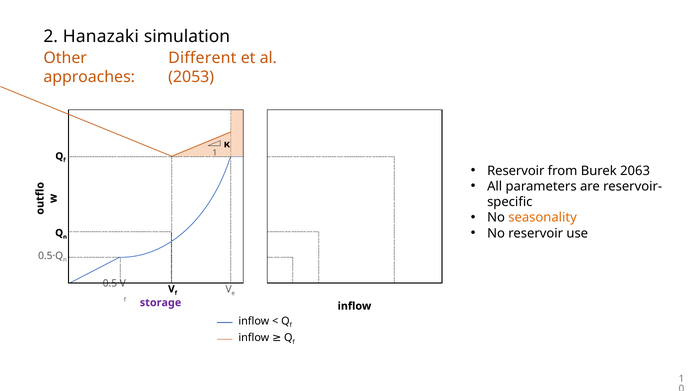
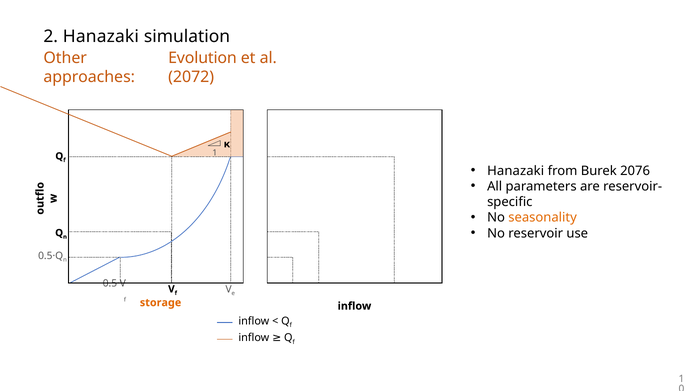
Different: Different -> Evolution
2053: 2053 -> 2072
Reservoir at (516, 171): Reservoir -> Hanazaki
2063: 2063 -> 2076
storage colour: purple -> orange
